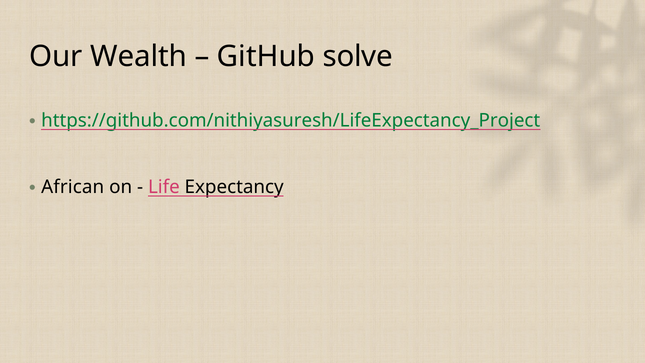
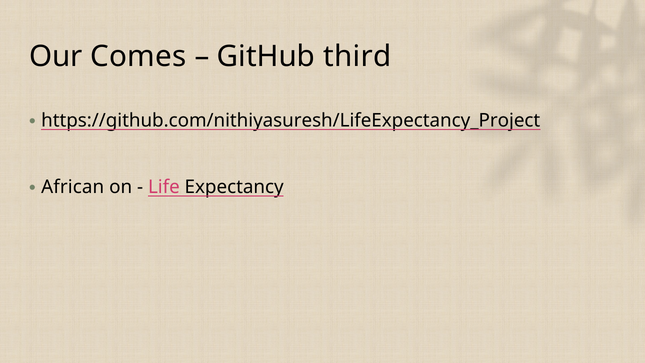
Wealth: Wealth -> Comes
solve: solve -> third
https://github.com/nithiyasuresh/LifeExpectancy_Project colour: green -> black
